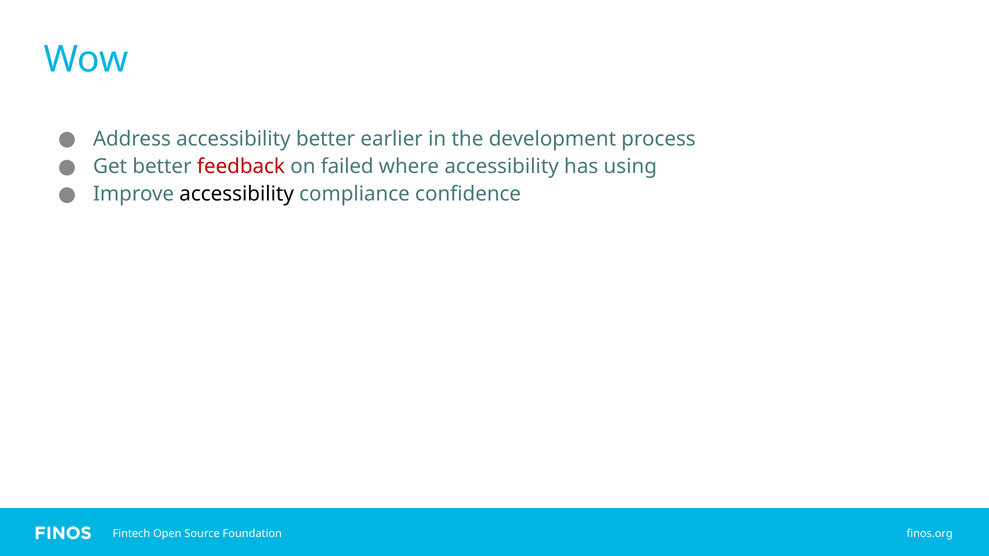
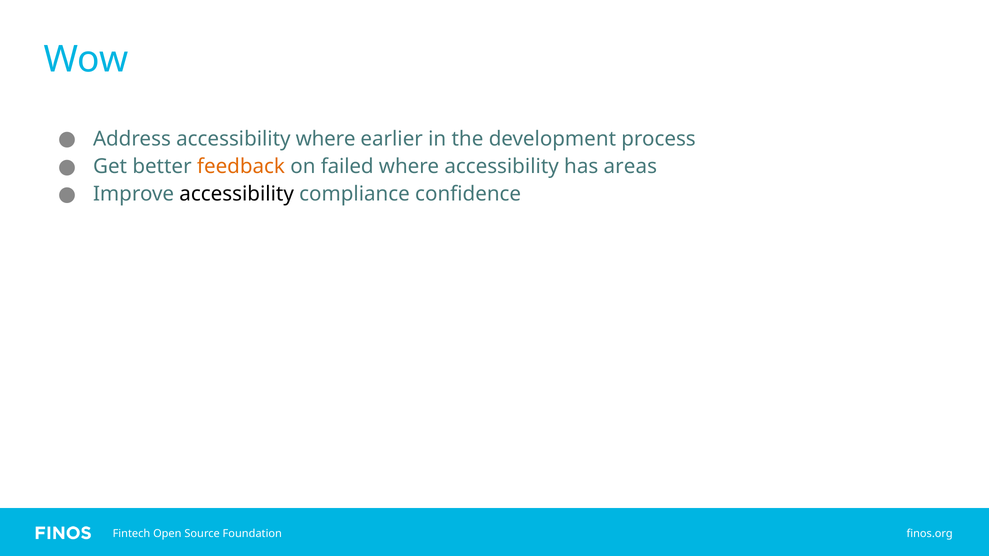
accessibility better: better -> where
feedback colour: red -> orange
using: using -> areas
